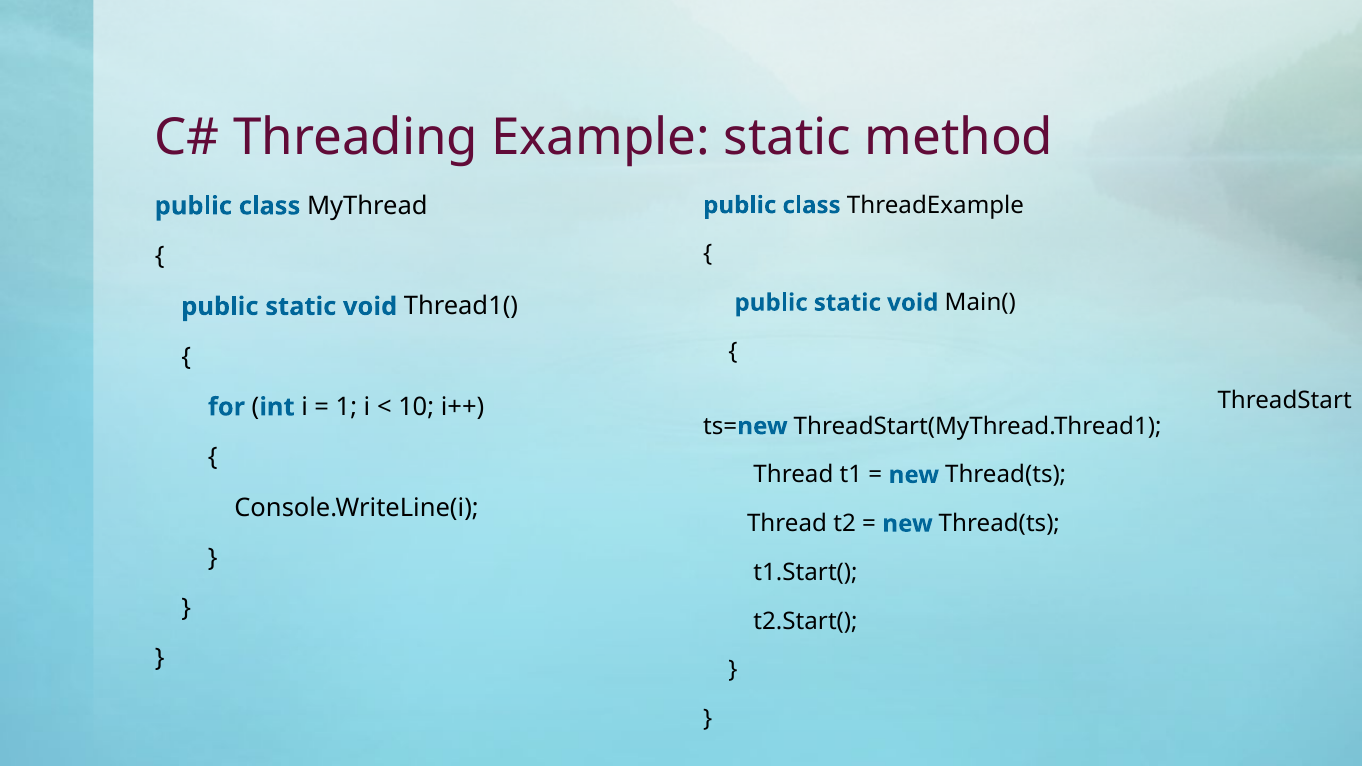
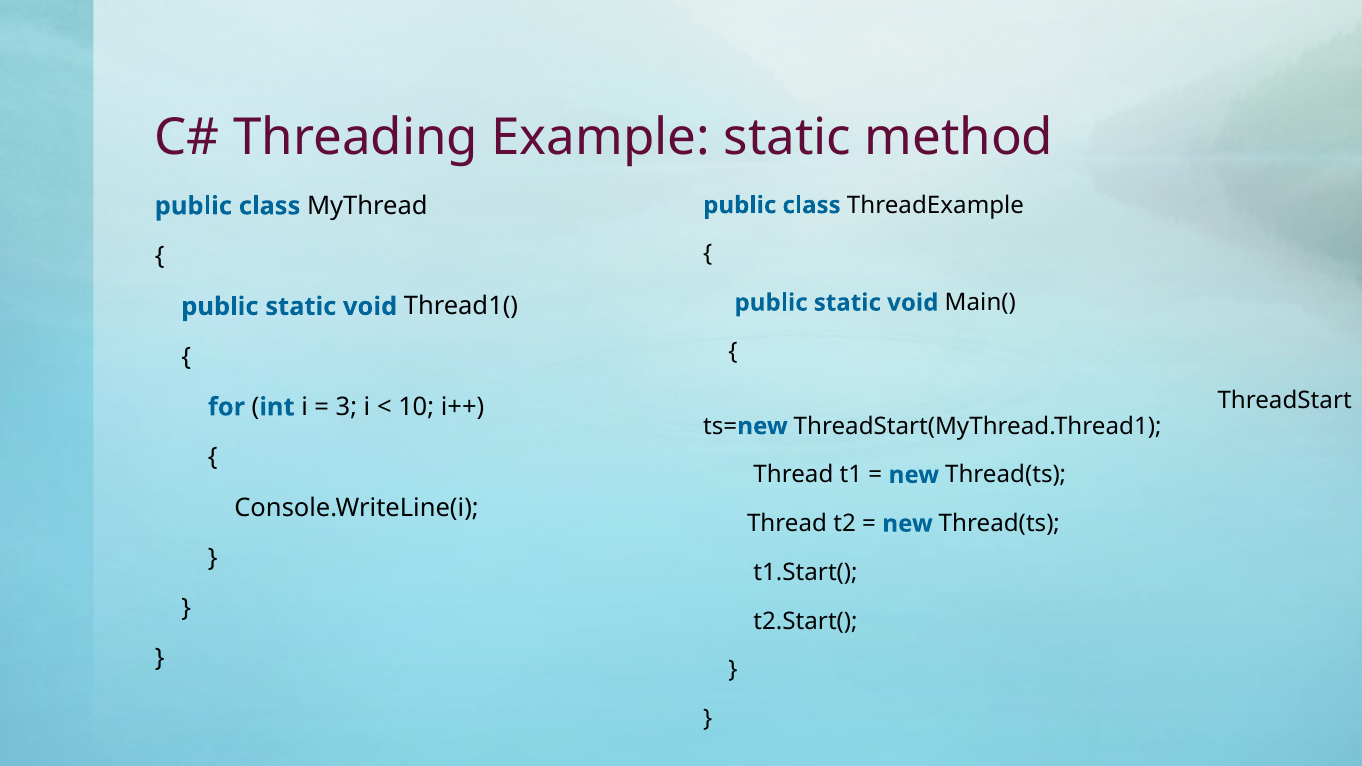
1: 1 -> 3
